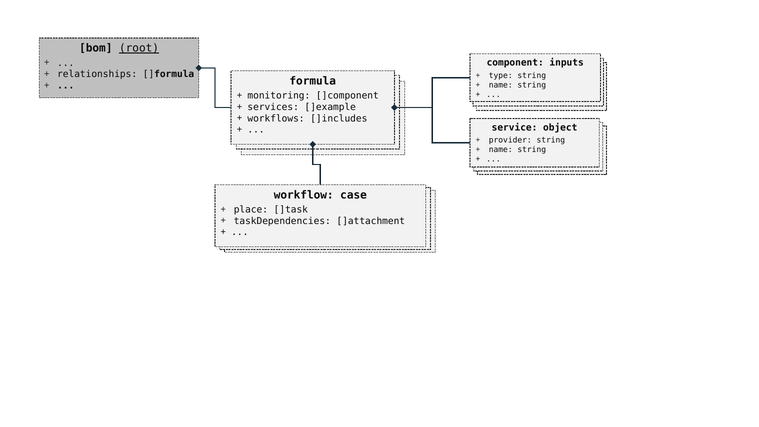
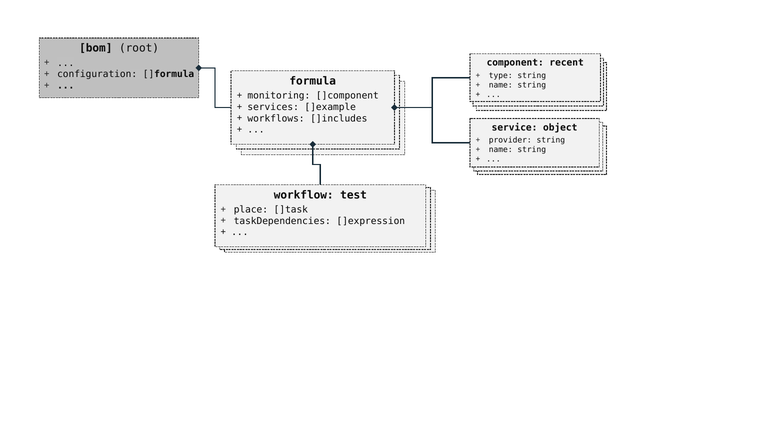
root underline: present -> none
inputs: inputs -> recent
relationships: relationships -> configuration
case: case -> test
]attachment: ]attachment -> ]expression
